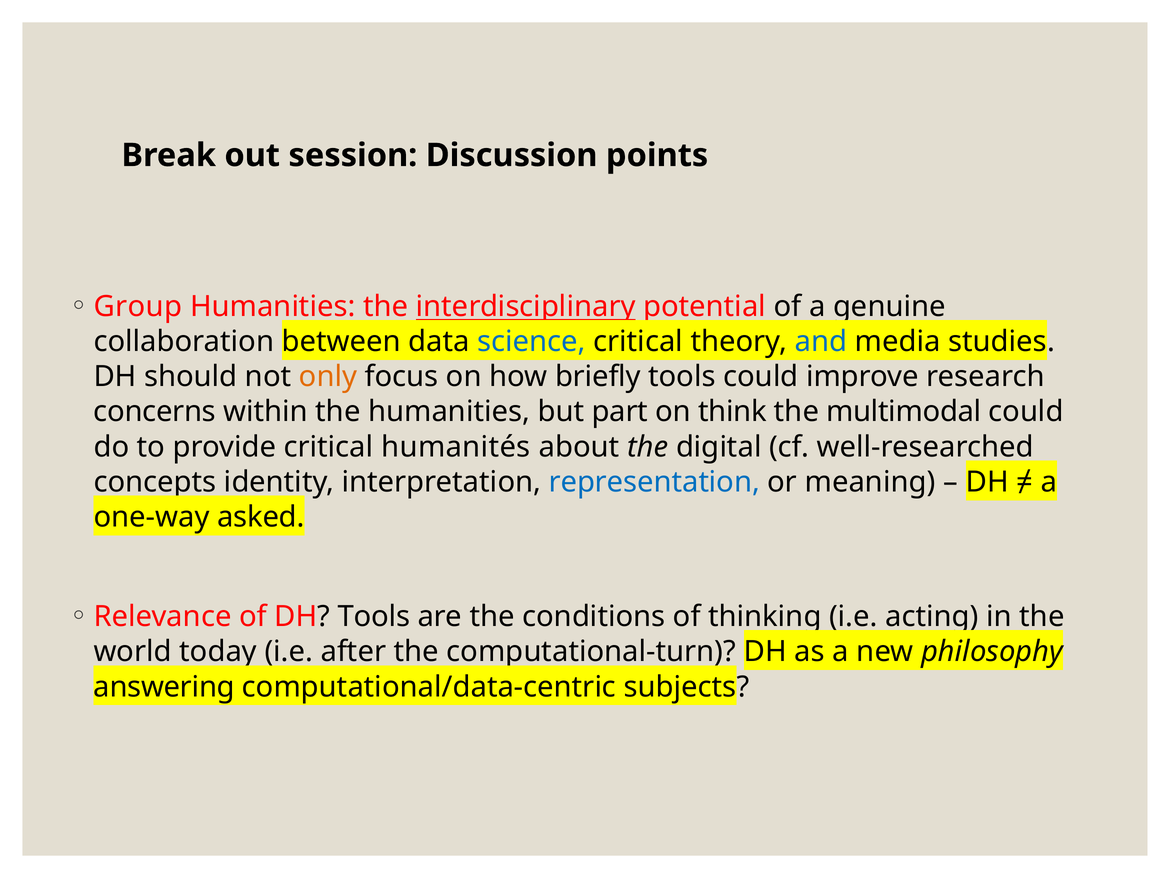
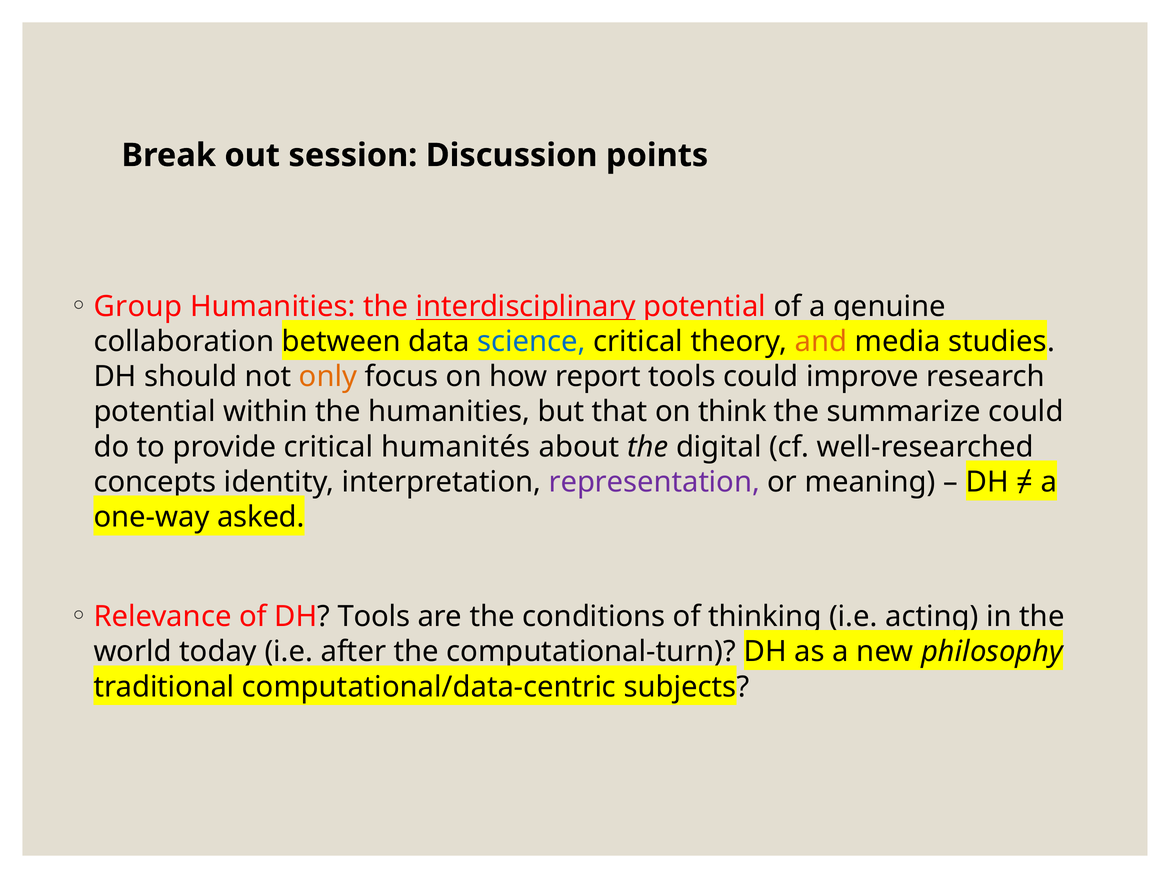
and colour: blue -> orange
briefly: briefly -> report
concerns at (155, 412): concerns -> potential
part: part -> that
multimodal: multimodal -> summarize
representation colour: blue -> purple
answering: answering -> traditional
